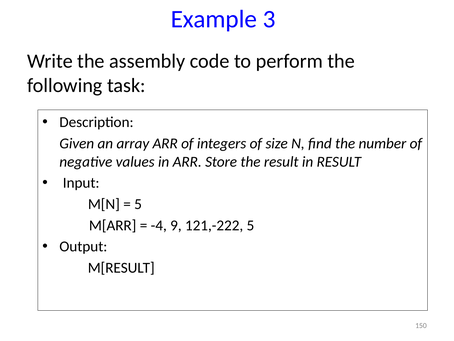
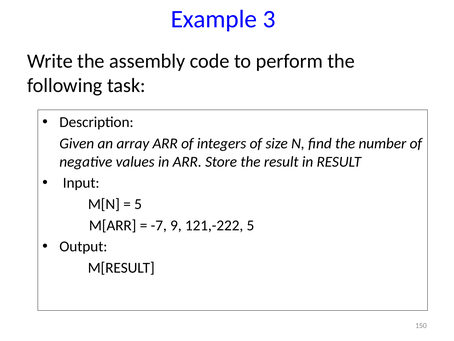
-4: -4 -> -7
